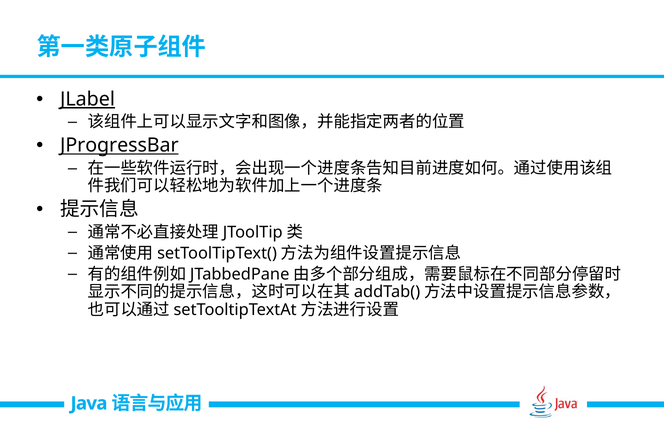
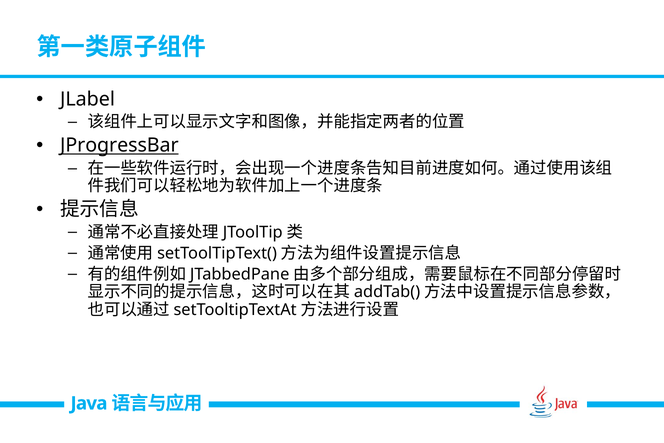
JLabel underline: present -> none
